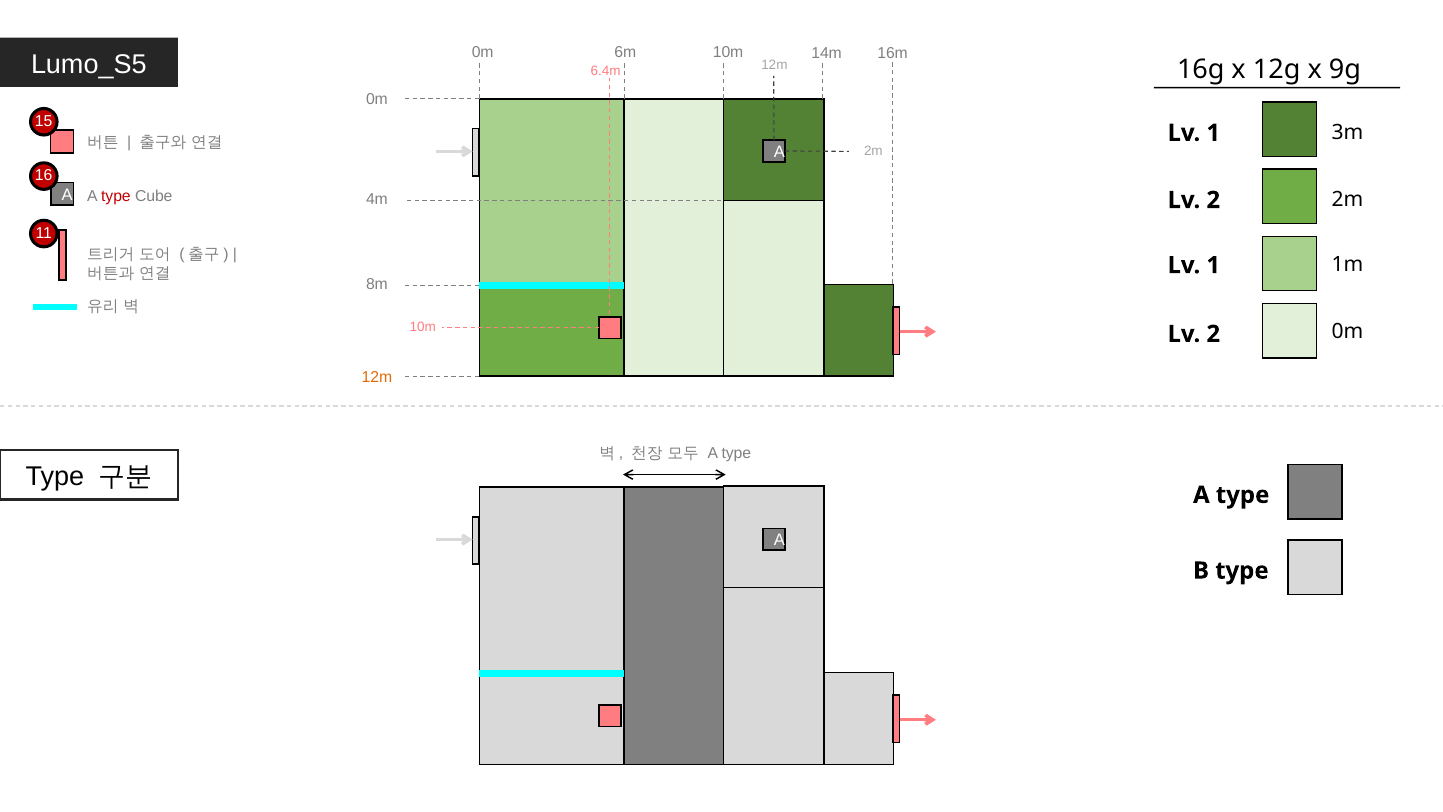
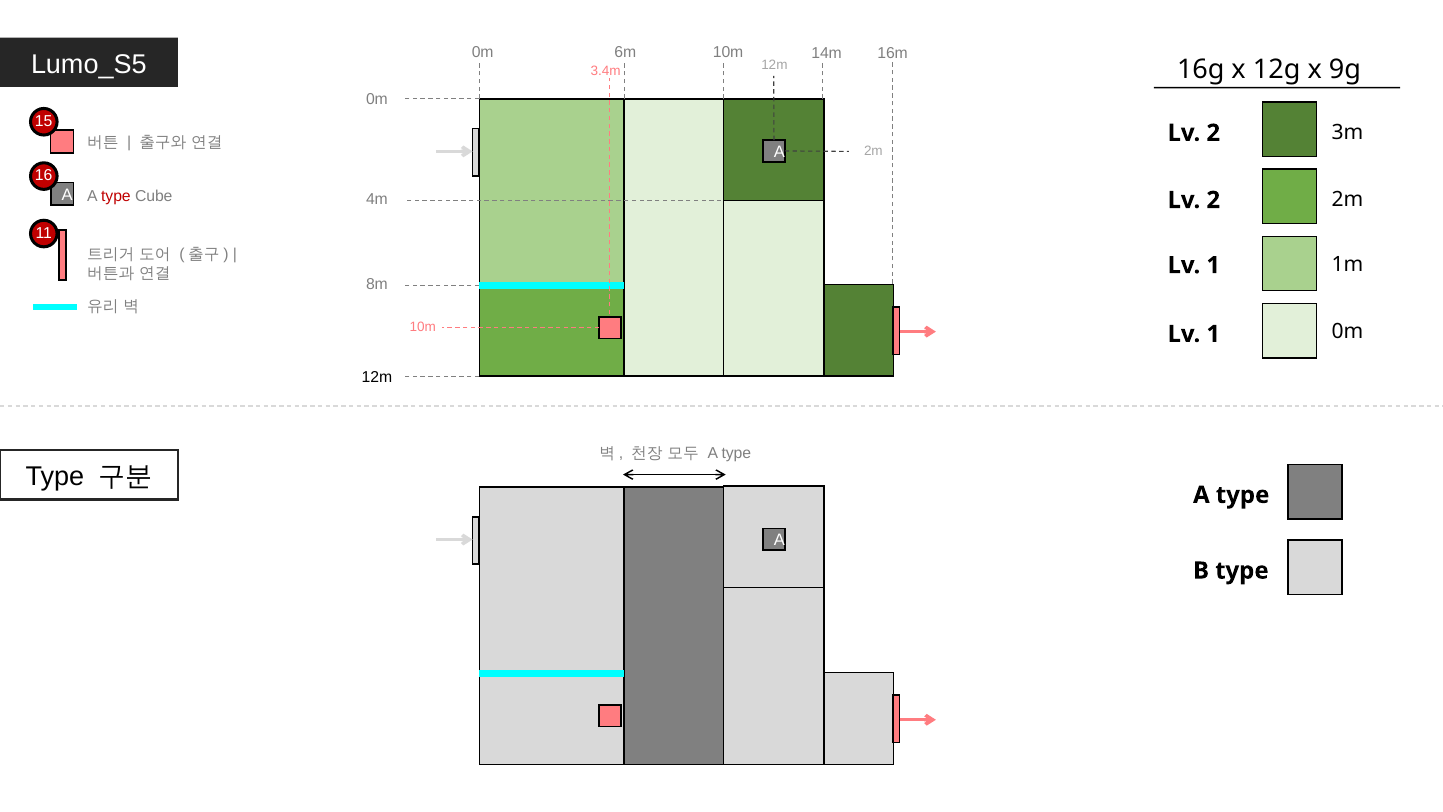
6.4m: 6.4m -> 3.4m
1 at (1213, 133): 1 -> 2
2 at (1213, 334): 2 -> 1
12m at (377, 377) colour: orange -> black
